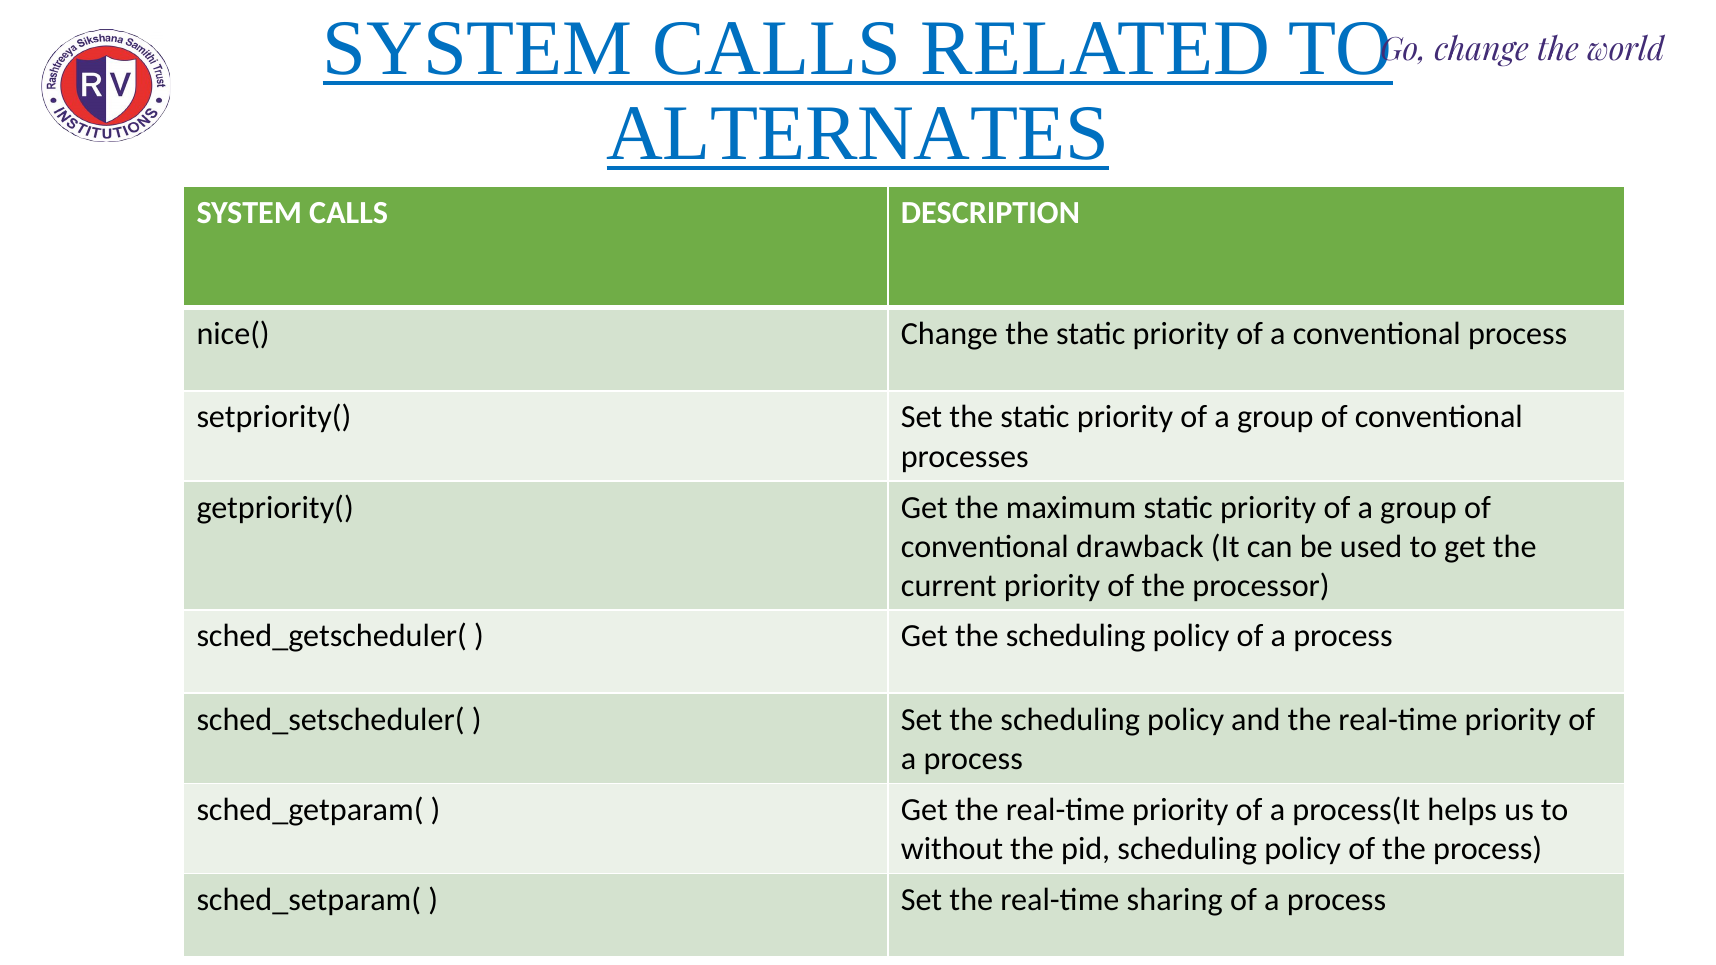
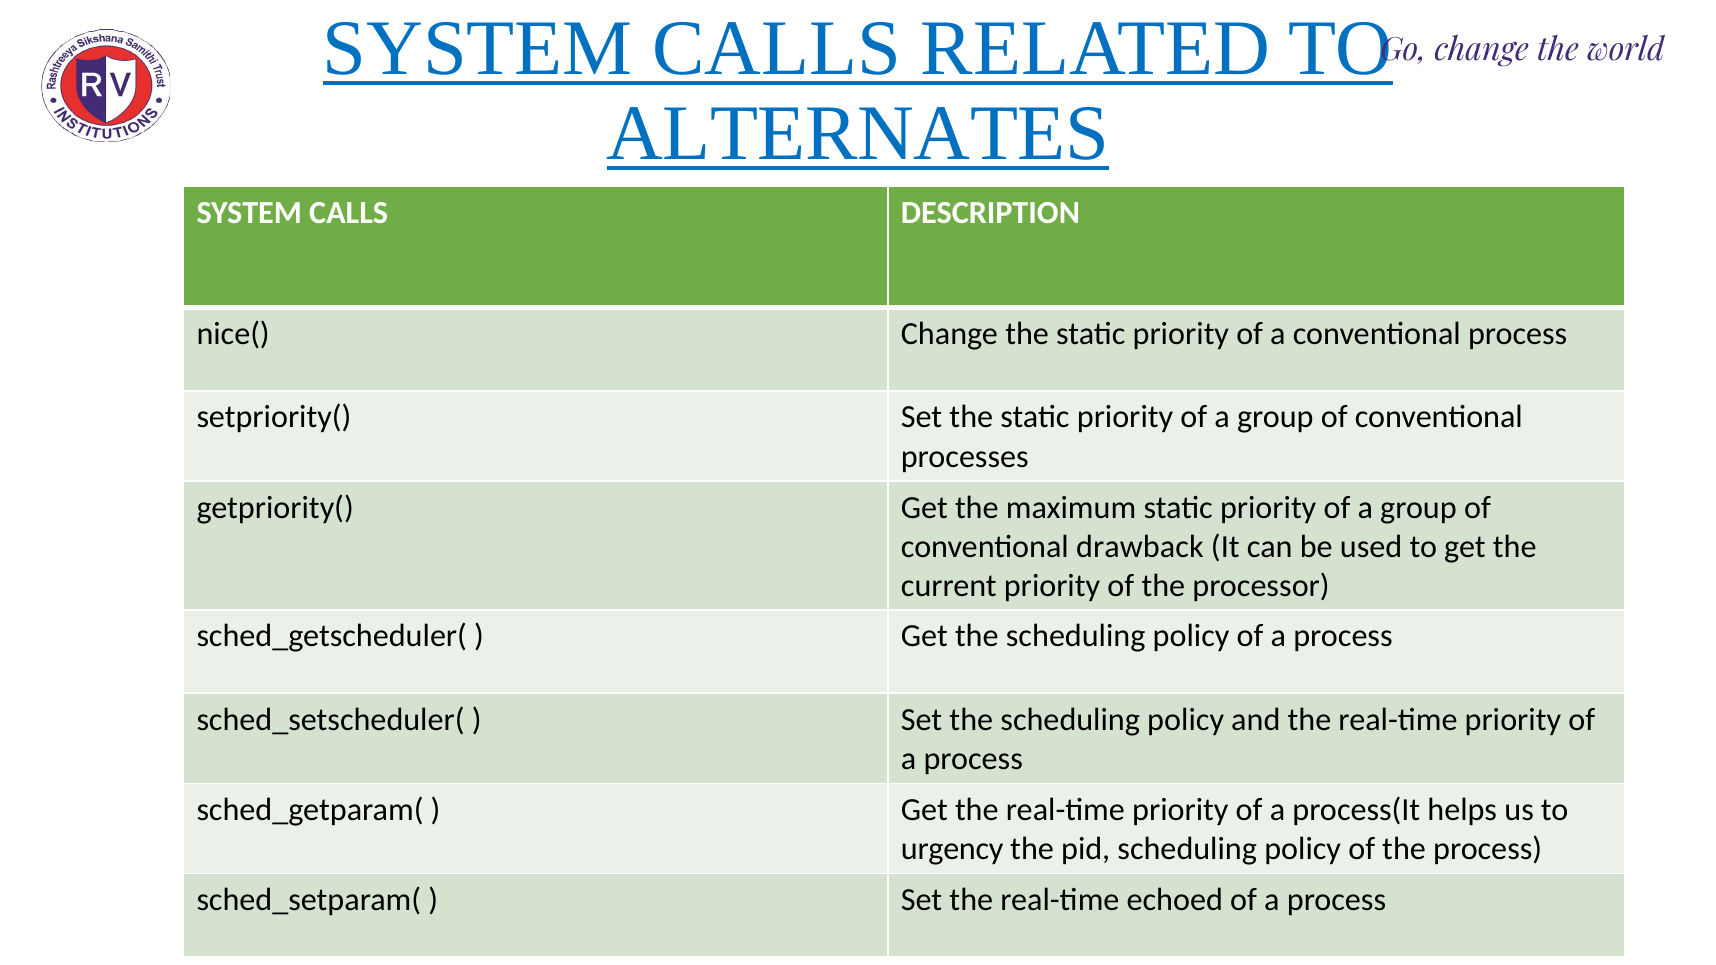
without: without -> urgency
sharing: sharing -> echoed
